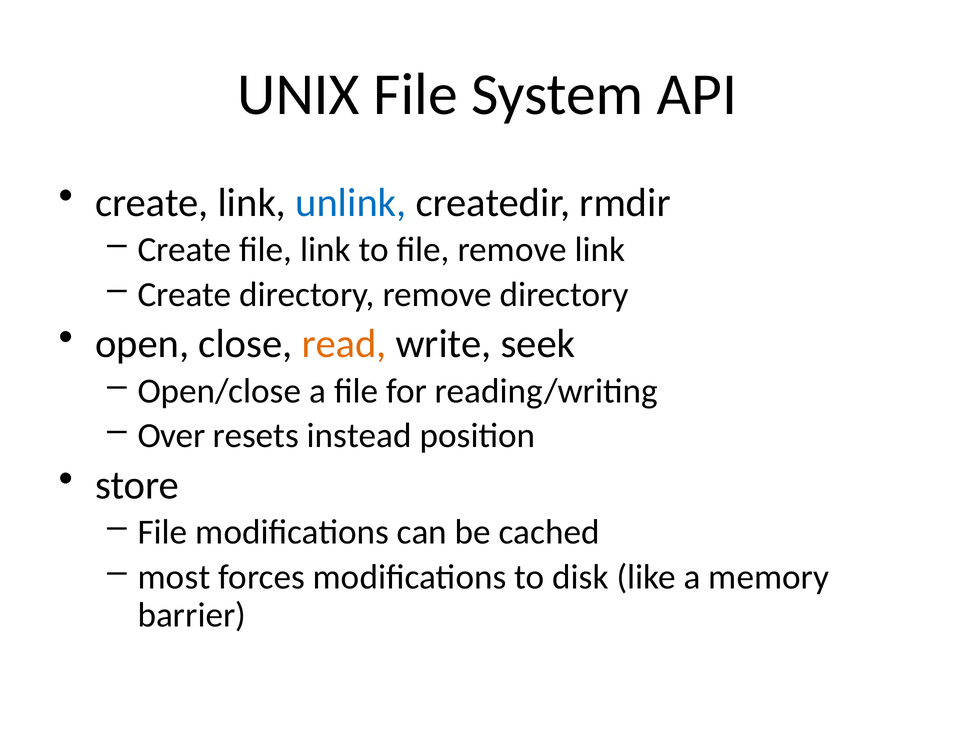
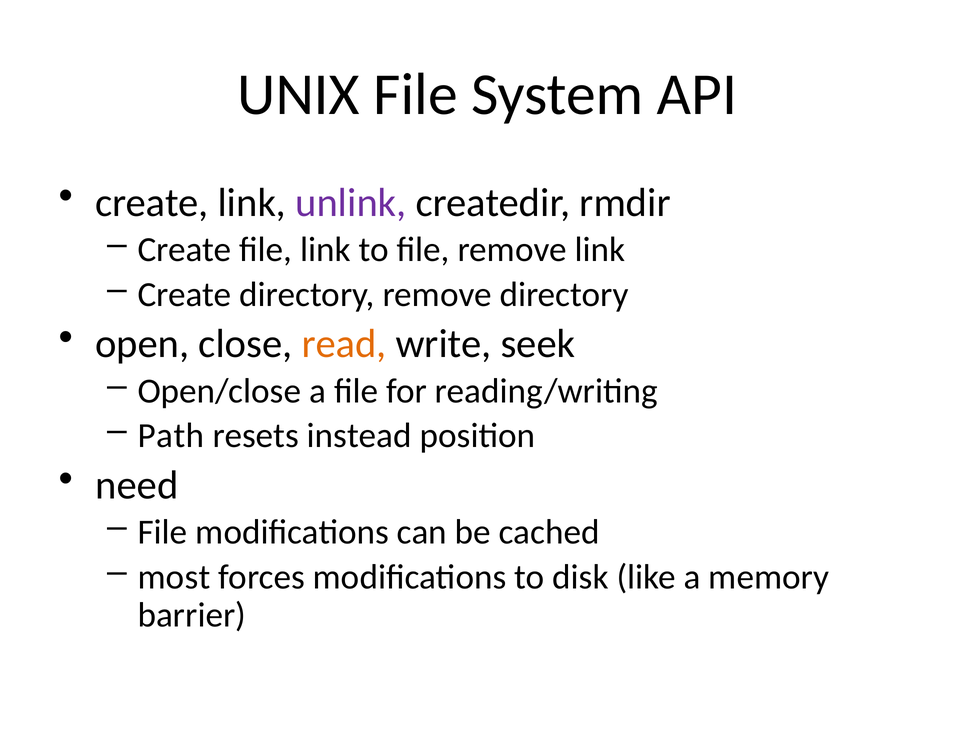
unlink colour: blue -> purple
Over: Over -> Path
store: store -> need
